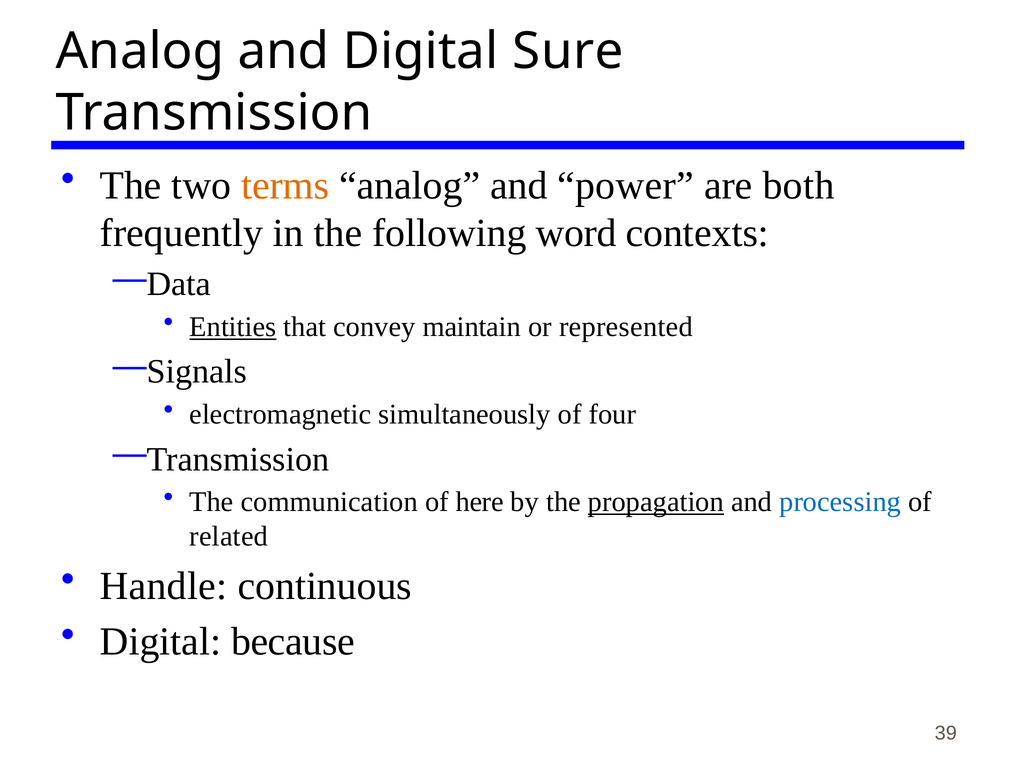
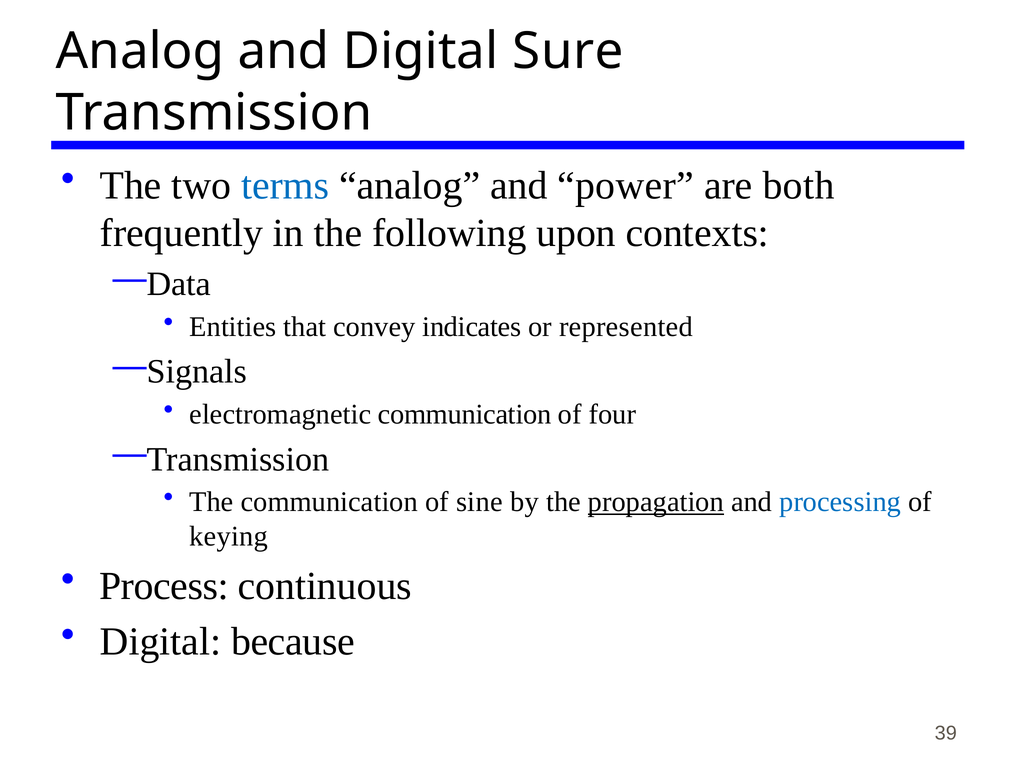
terms colour: orange -> blue
word: word -> upon
Entities underline: present -> none
maintain: maintain -> indicates
electromagnetic simultaneously: simultaneously -> communication
here: here -> sine
related: related -> keying
Handle: Handle -> Process
